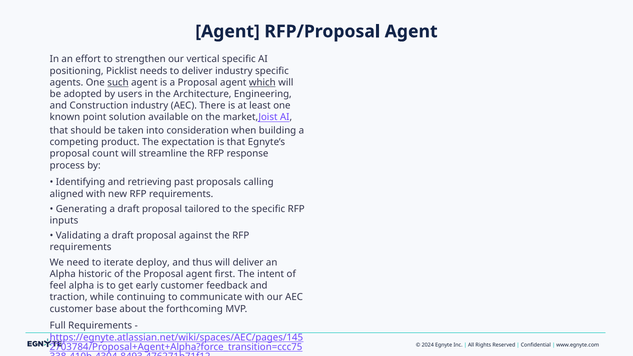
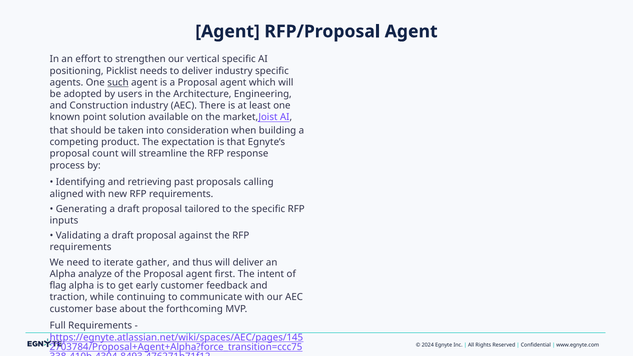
which underline: present -> none
deploy: deploy -> gather
historic: historic -> analyze
feel: feel -> flag
